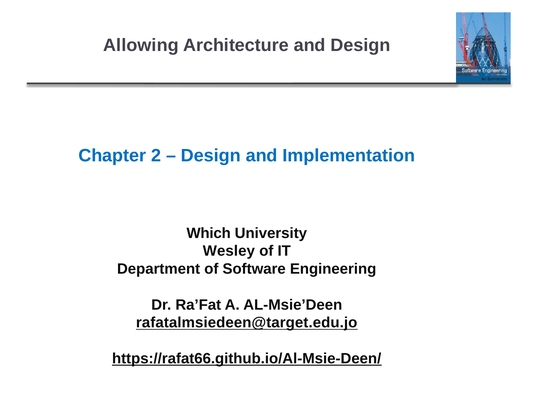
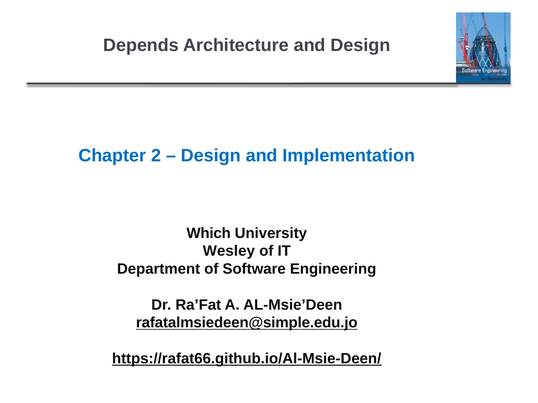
Allowing: Allowing -> Depends
rafatalmsiedeen@target.edu.jo: rafatalmsiedeen@target.edu.jo -> rafatalmsiedeen@simple.edu.jo
